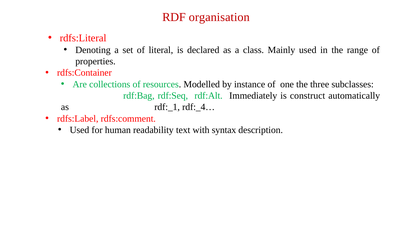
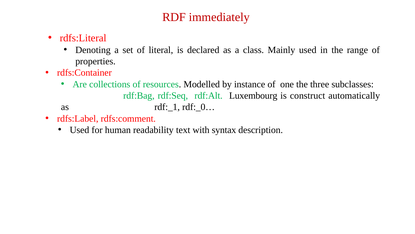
organisation: organisation -> immediately
Immediately: Immediately -> Luxembourg
rdf:_4…: rdf:_4… -> rdf:_0…
